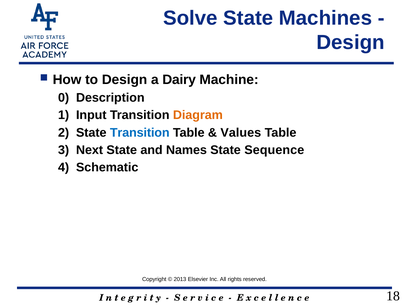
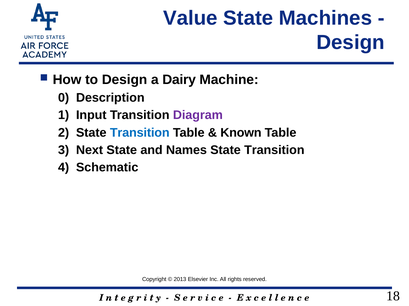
Solve: Solve -> Value
Diagram colour: orange -> purple
Values: Values -> Known
Sequence at (274, 150): Sequence -> Transition
